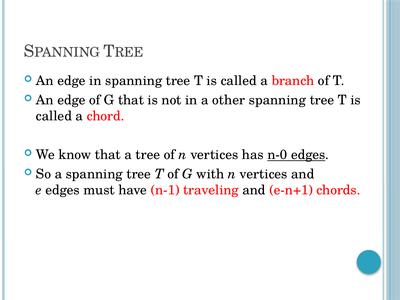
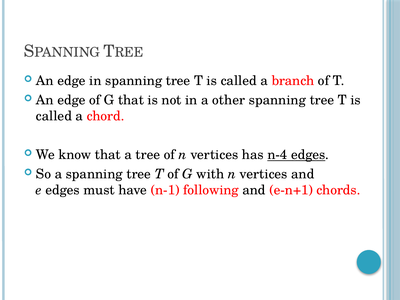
n-0: n-0 -> n-4
traveling: traveling -> following
